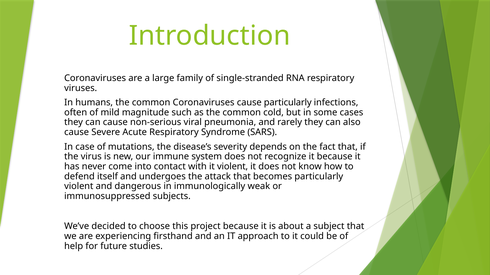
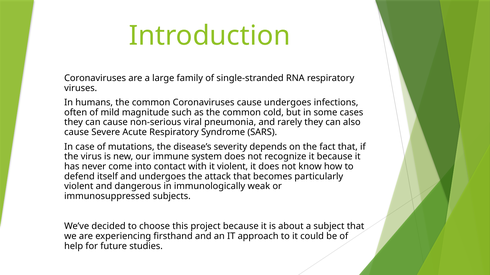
cause particularly: particularly -> undergoes
